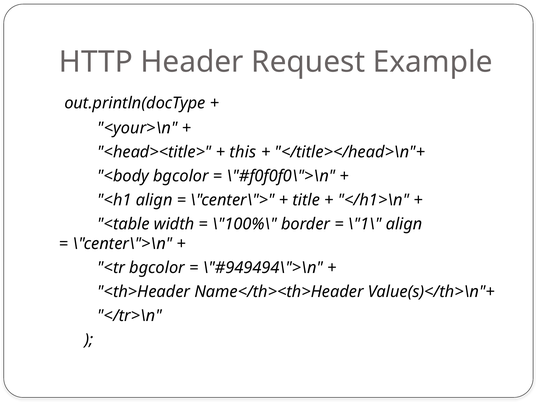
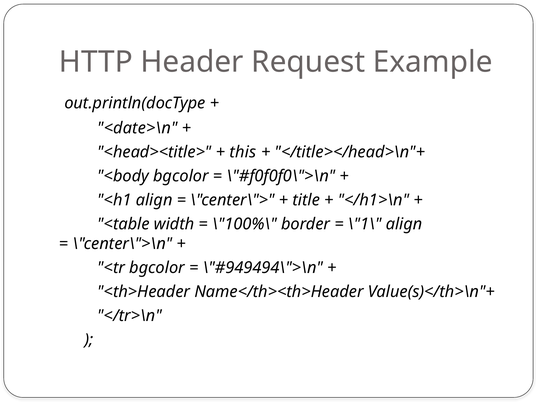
<your>\n: <your>\n -> <date>\n
